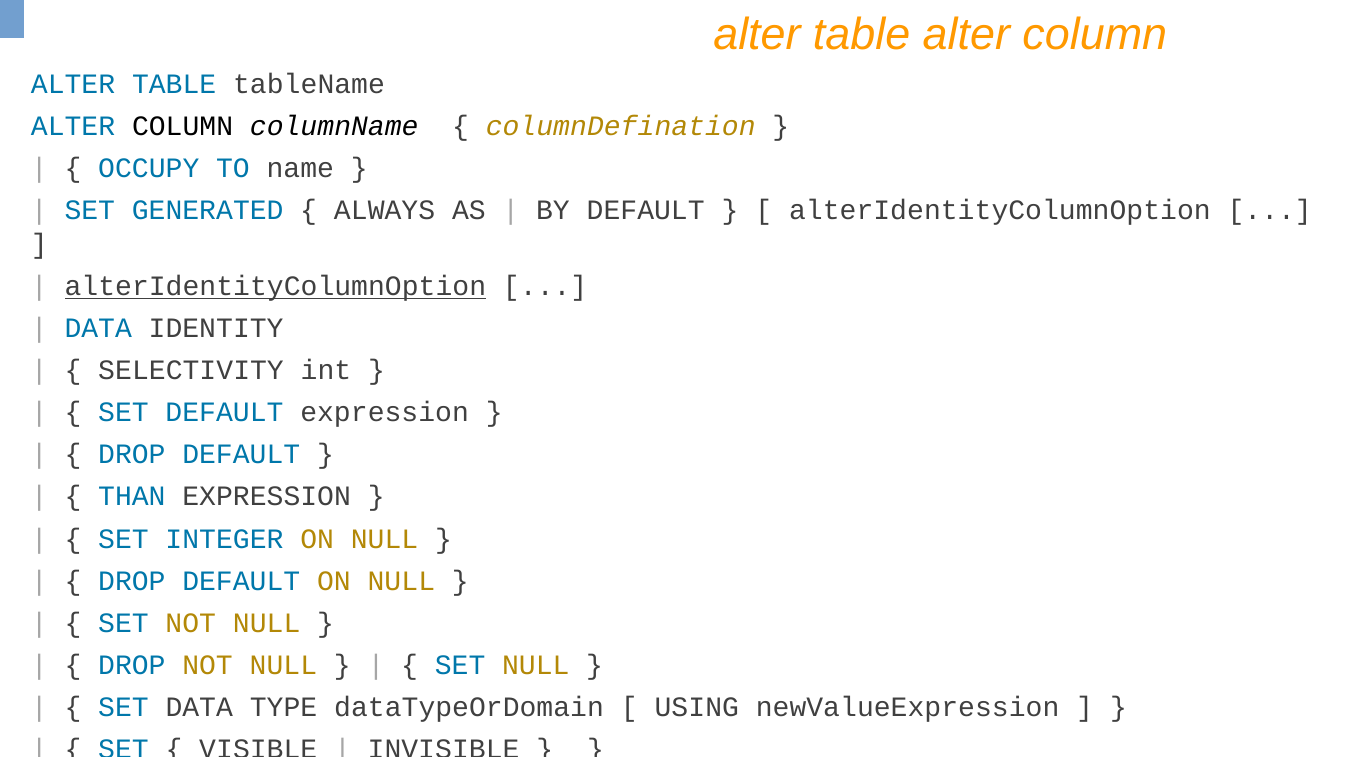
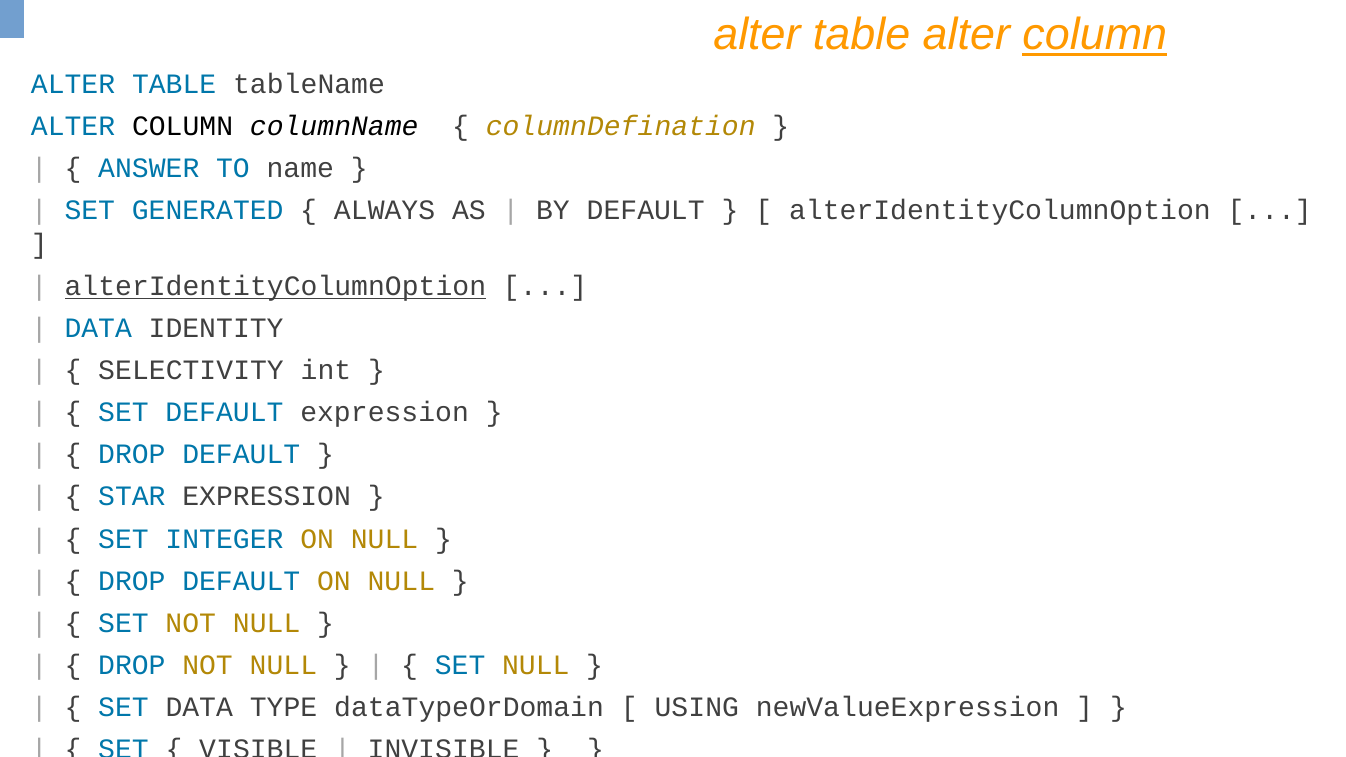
column at (1095, 35) underline: none -> present
OCCUPY: OCCUPY -> ANSWER
THAN: THAN -> STAR
